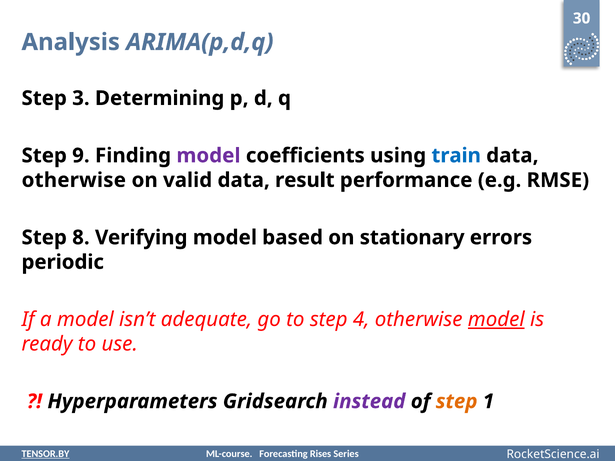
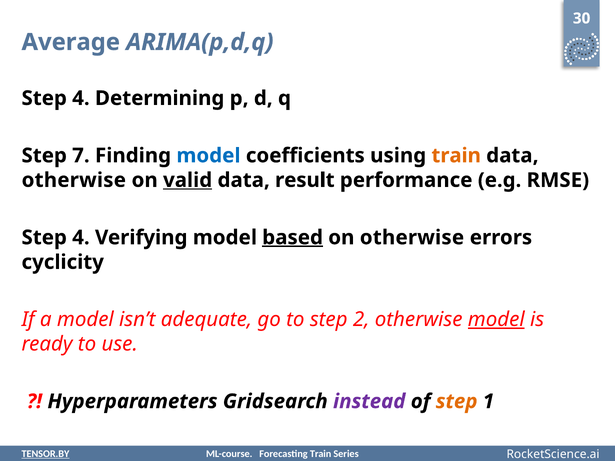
Analysis: Analysis -> Average
3 at (81, 98): 3 -> 4
9: 9 -> 7
model at (208, 156) colour: purple -> blue
train at (456, 156) colour: blue -> orange
valid underline: none -> present
8 at (81, 238): 8 -> 4
based underline: none -> present
on stationary: stationary -> otherwise
periodic: periodic -> cyclicity
4: 4 -> 2
Forecasting Rises: Rises -> Train
